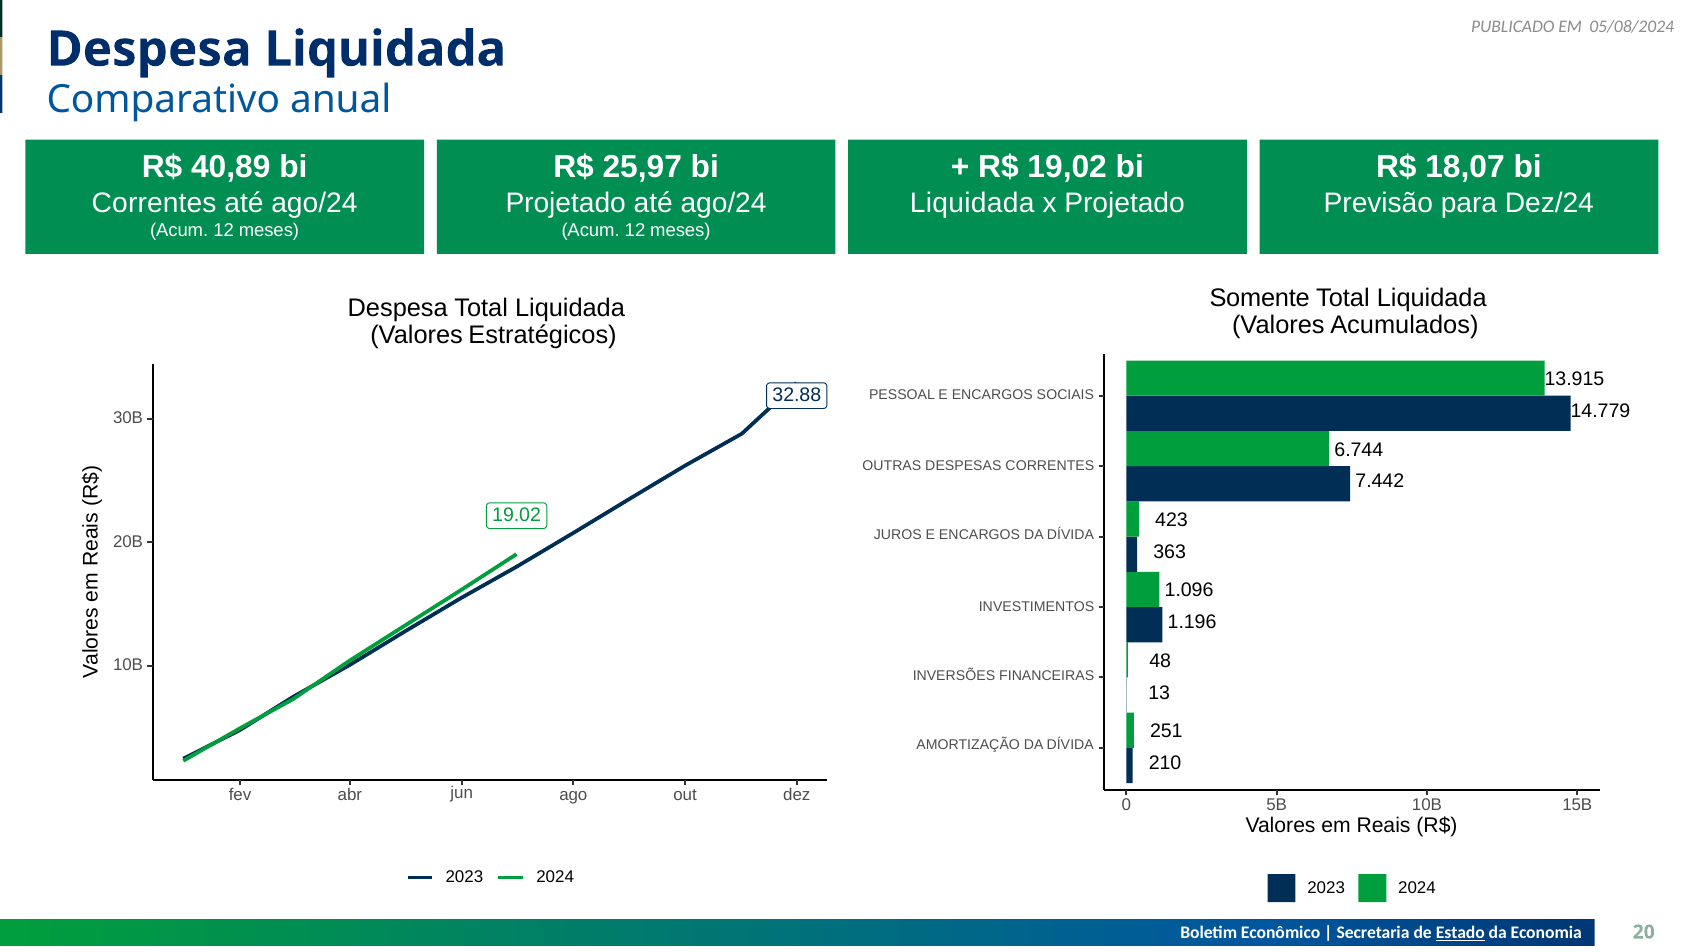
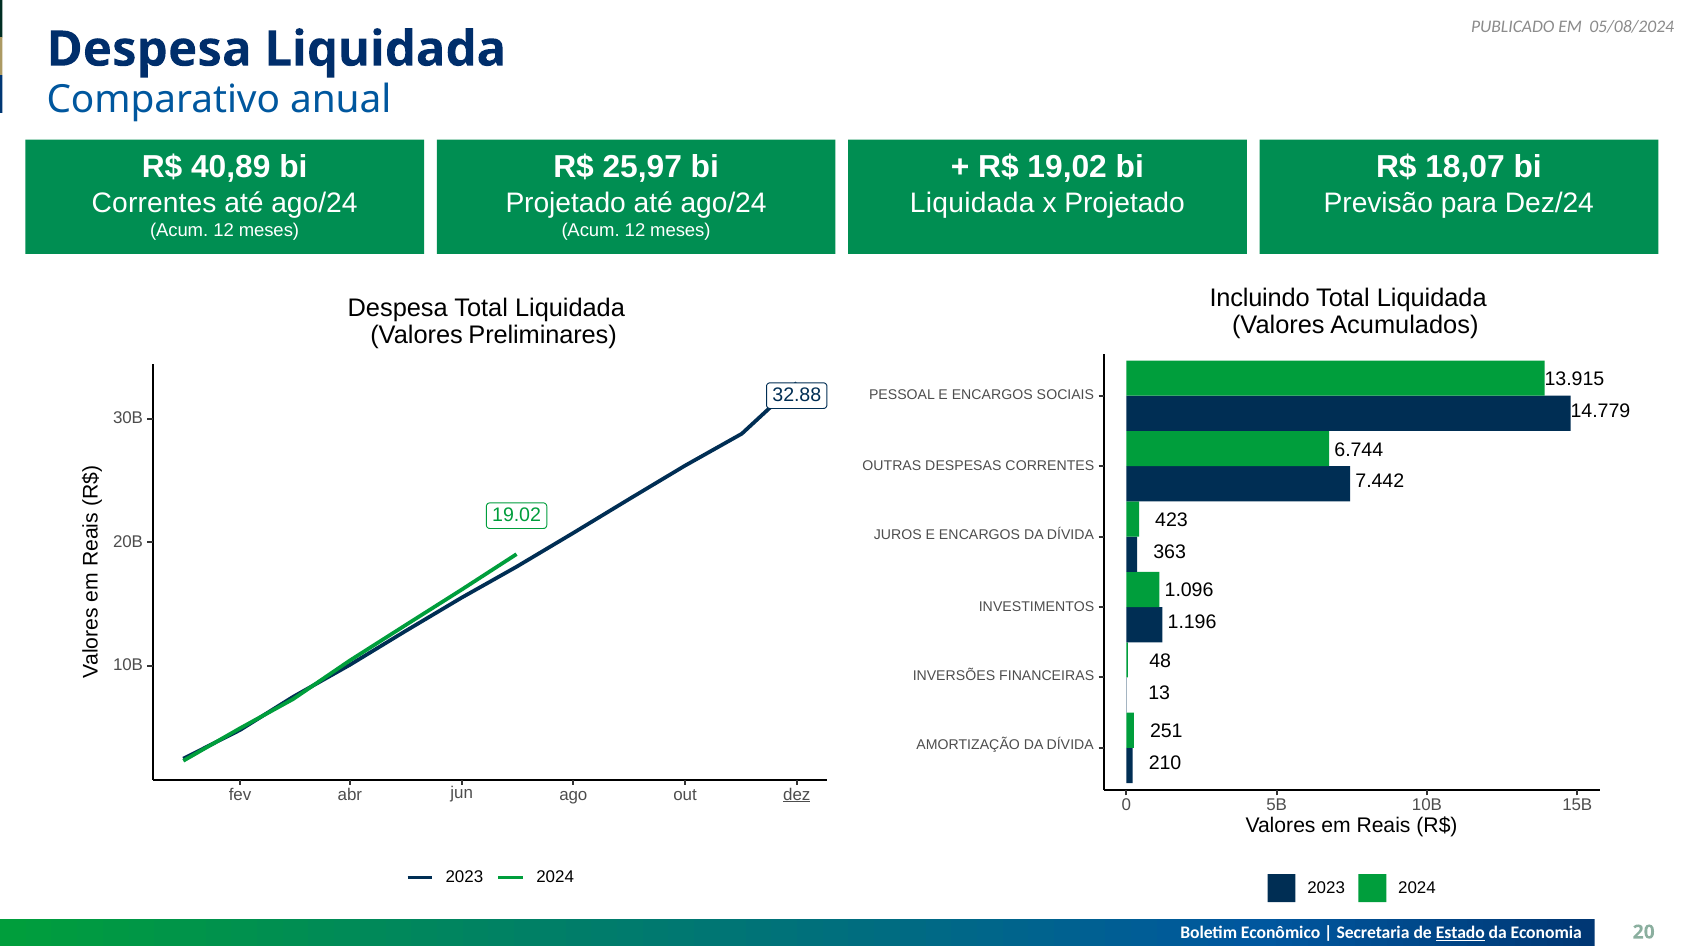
Somente: Somente -> Incluindo
Estratégicos: Estratégicos -> Preliminares
dez underline: none -> present
